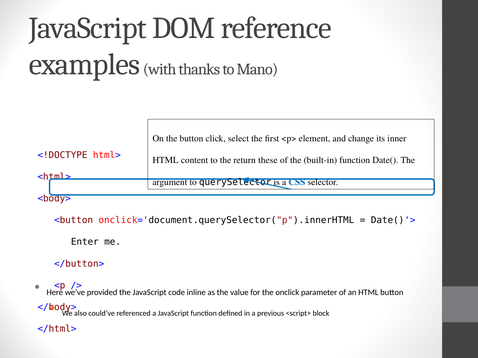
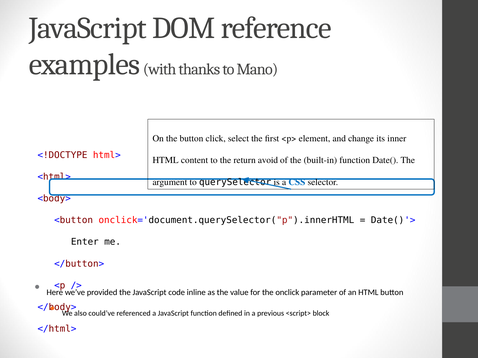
these: these -> avoid
